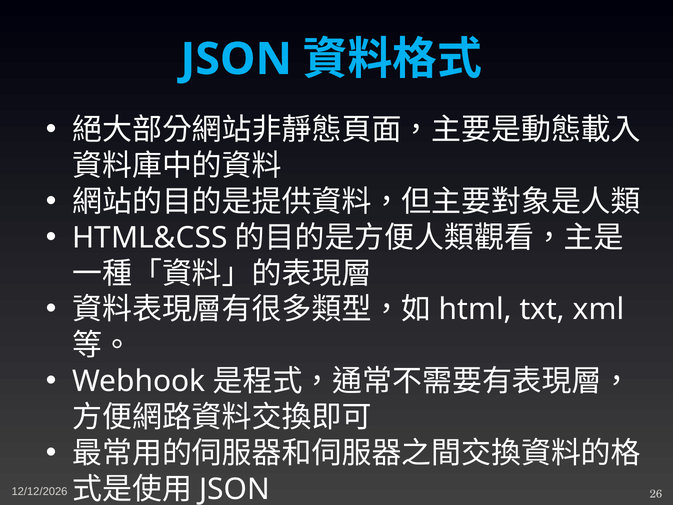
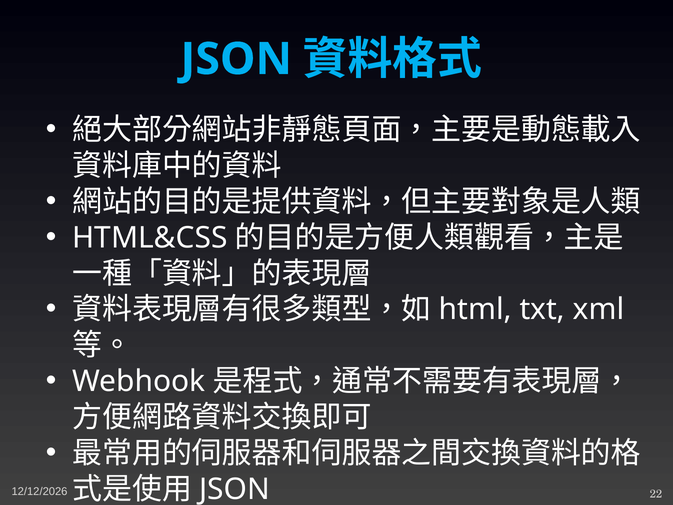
26: 26 -> 22
